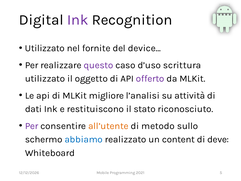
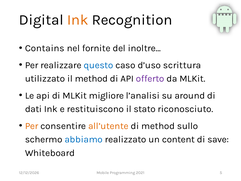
Ink at (78, 20) colour: purple -> orange
Utilizzato at (45, 48): Utilizzato -> Contains
device…: device… -> inoltre…
questo colour: purple -> blue
il oggetto: oggetto -> method
attività: attività -> around
Per at (32, 126) colour: purple -> orange
di metodo: metodo -> method
deve: deve -> save
